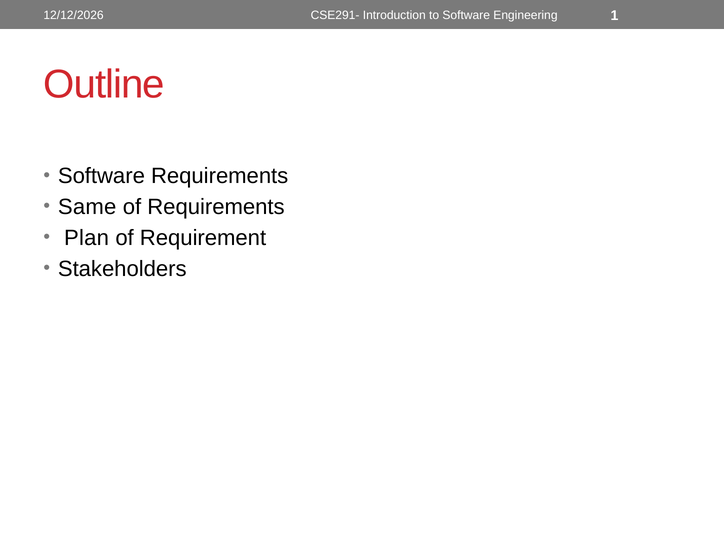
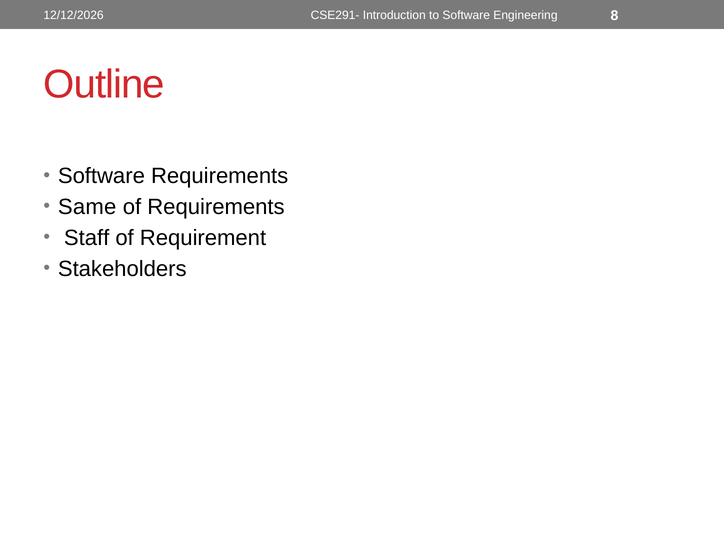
1: 1 -> 8
Plan: Plan -> Staff
